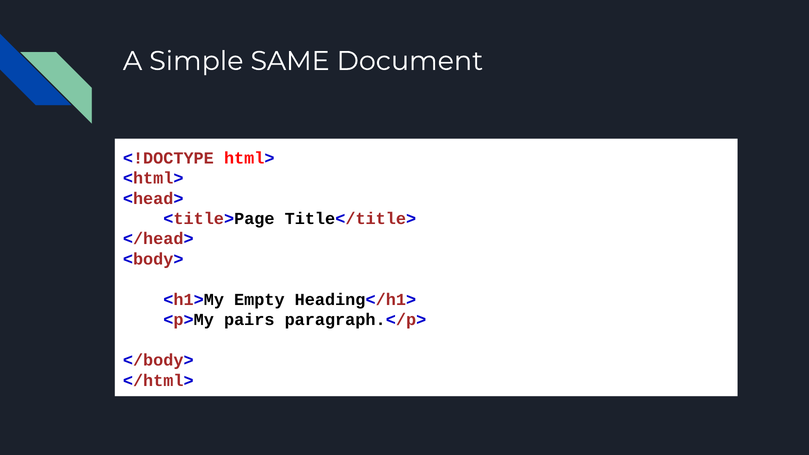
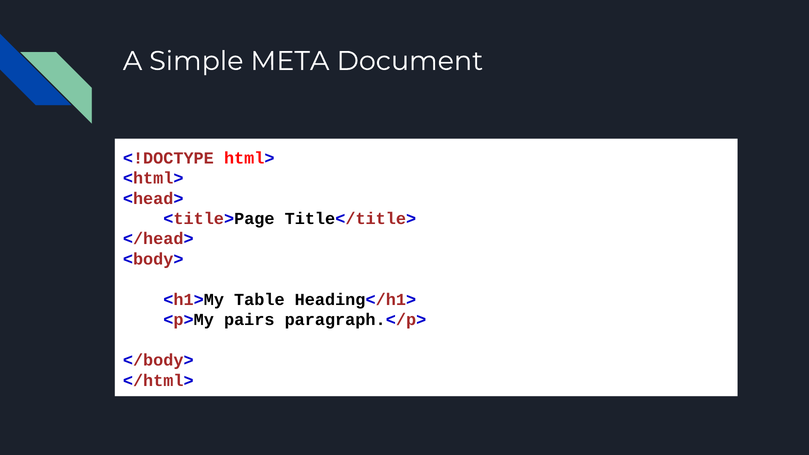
SAME: SAME -> META
Empty: Empty -> Table
